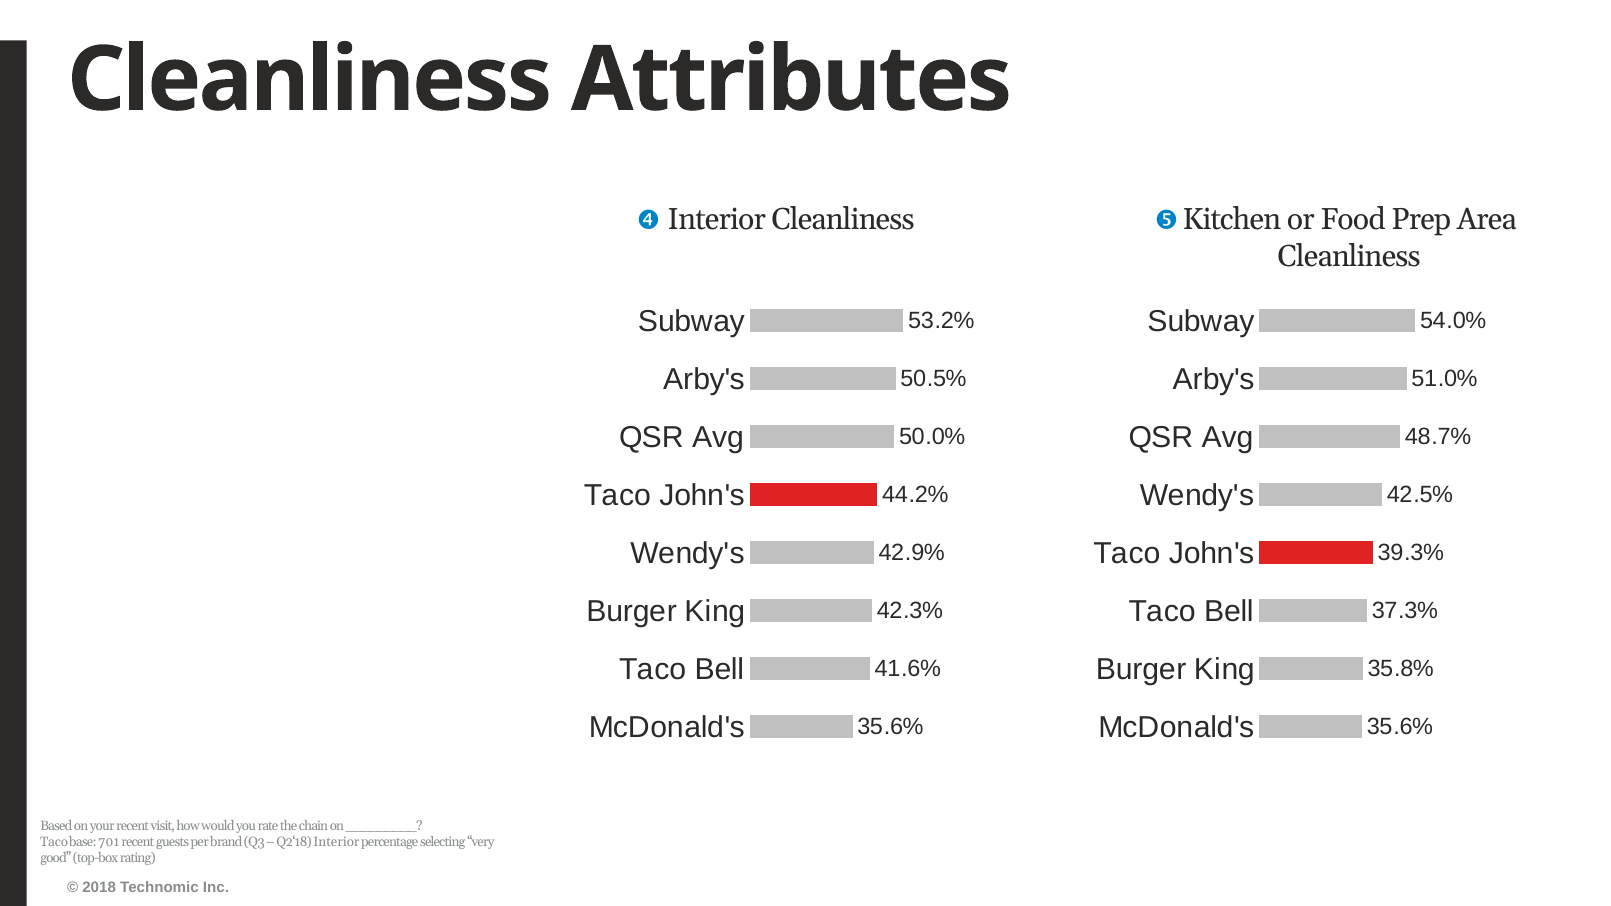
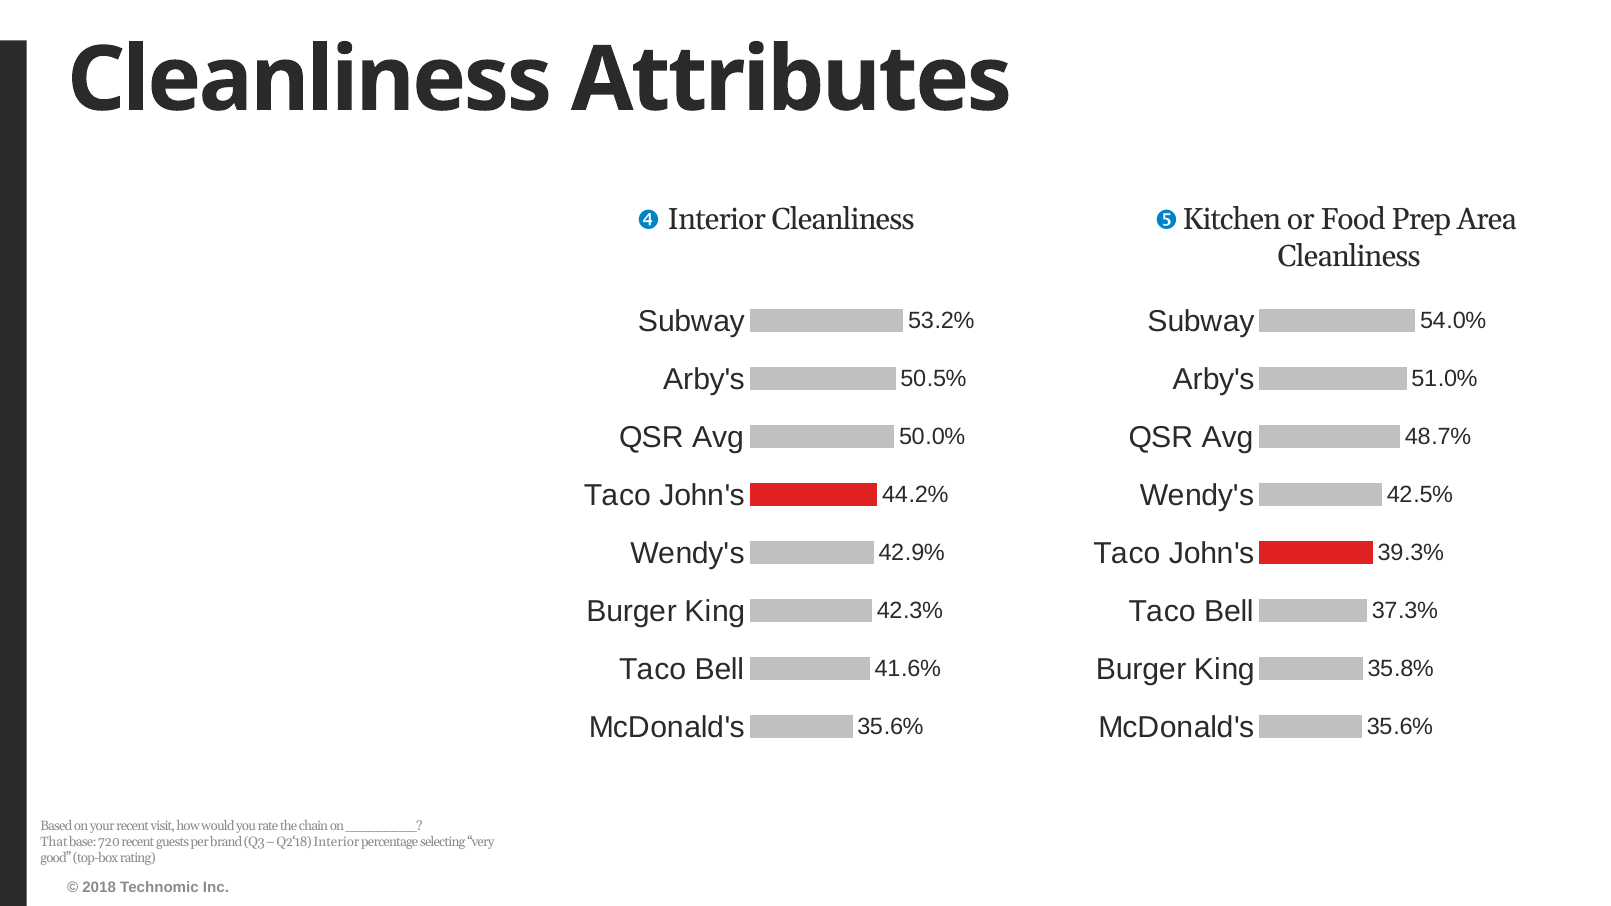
Taco at (54, 842): Taco -> That
701: 701 -> 720
